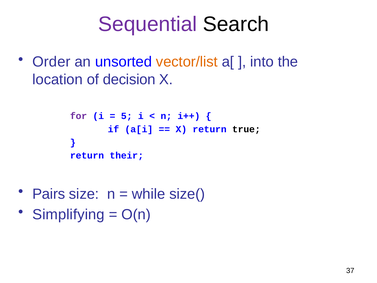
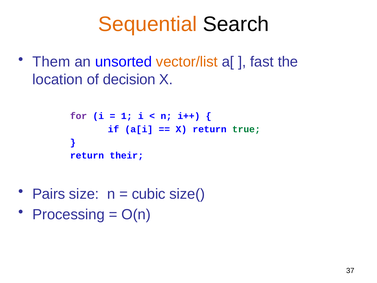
Sequential colour: purple -> orange
Order: Order -> Them
into: into -> fast
5: 5 -> 1
true colour: black -> green
while: while -> cubic
Simplifying: Simplifying -> Processing
